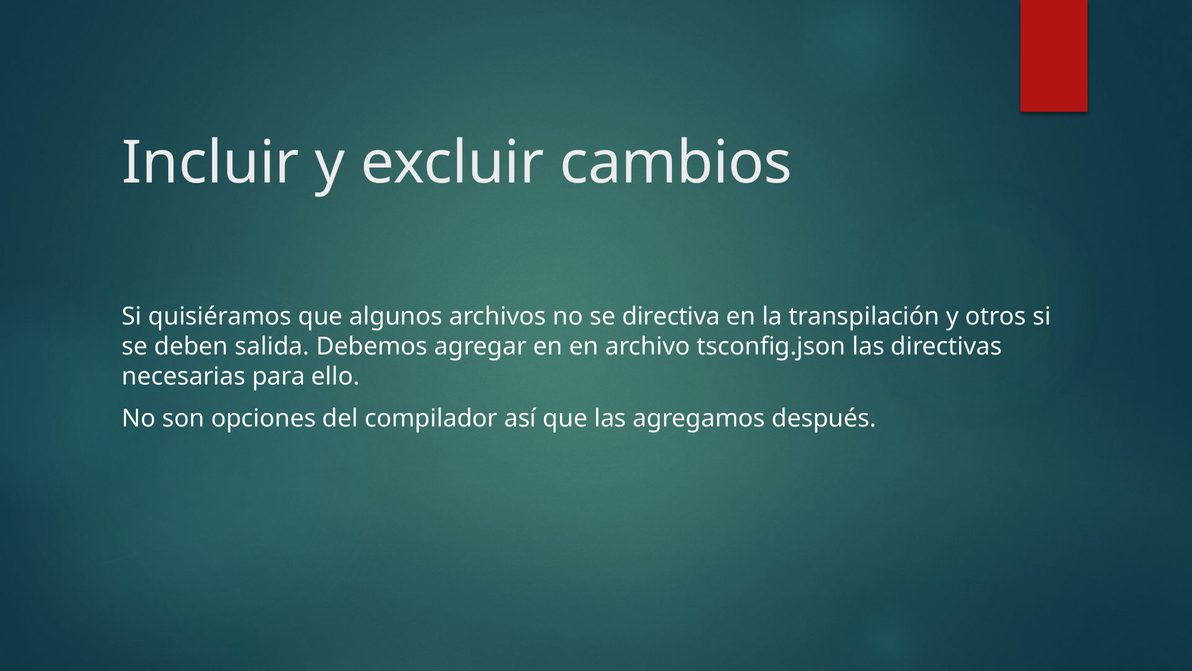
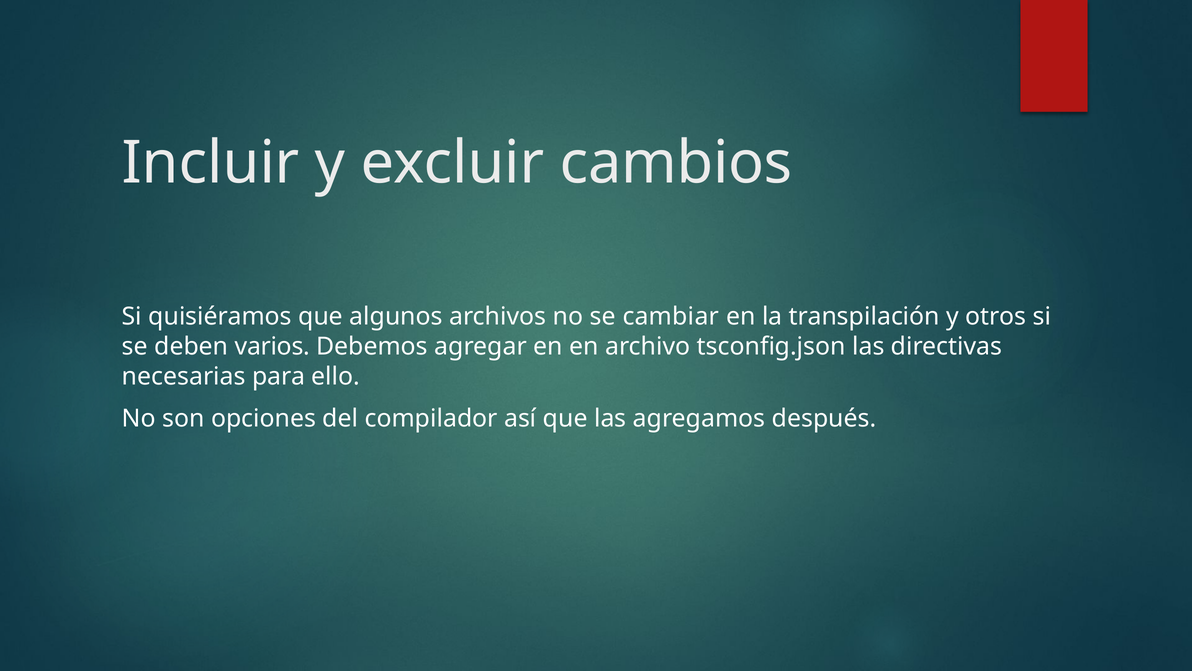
directiva: directiva -> cambiar
salida: salida -> varios
